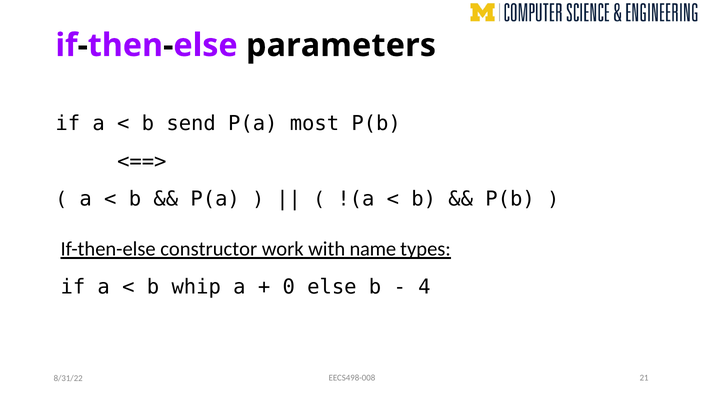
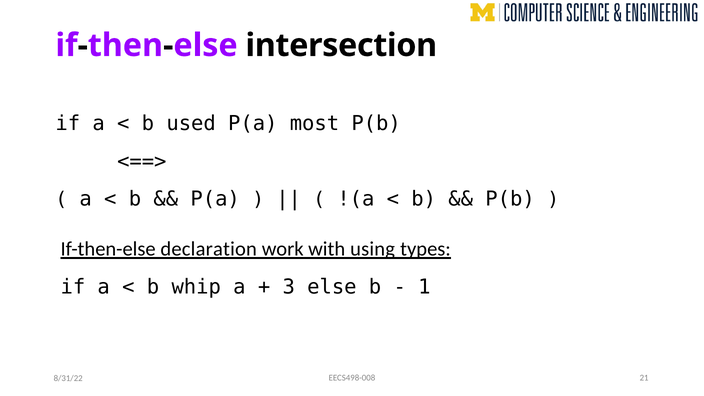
parameters: parameters -> intersection
send: send -> used
constructor: constructor -> declaration
name: name -> using
0: 0 -> 3
4: 4 -> 1
